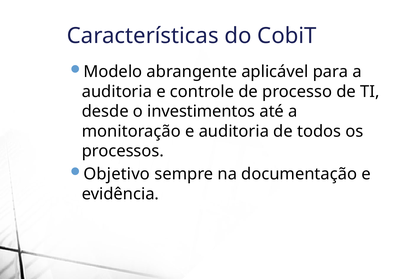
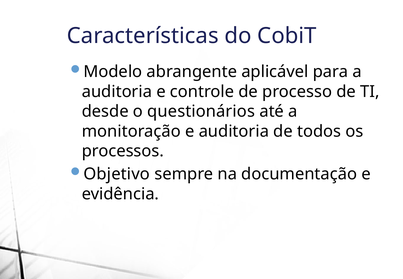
investimentos: investimentos -> questionários
